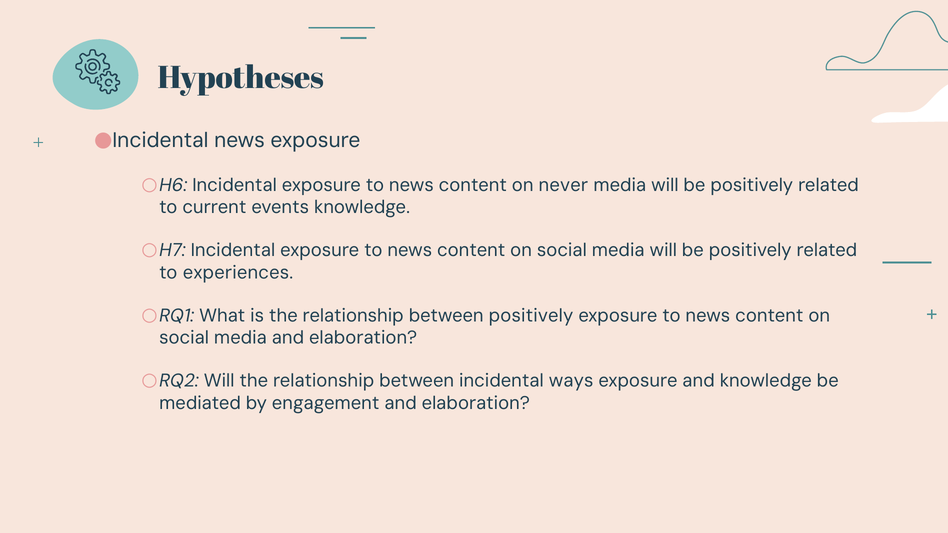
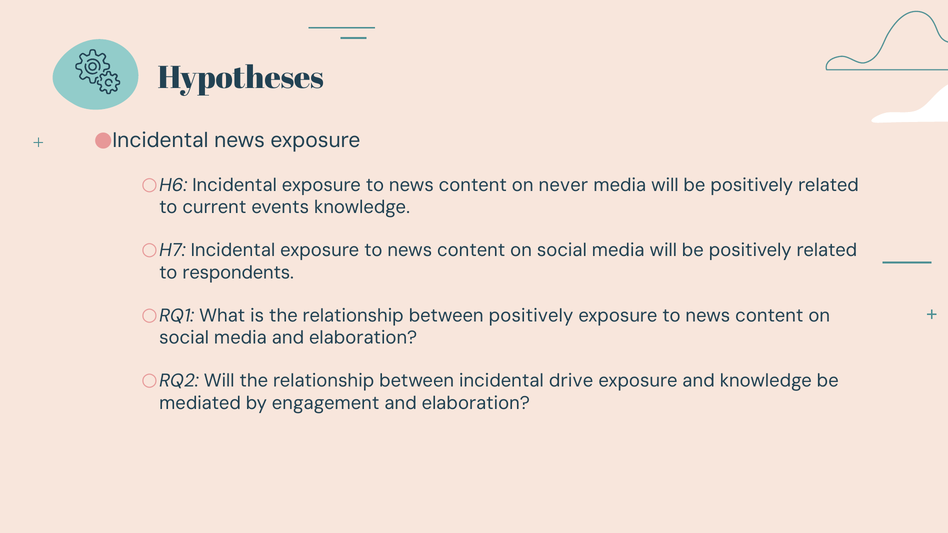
experiences: experiences -> respondents
ways: ways -> drive
